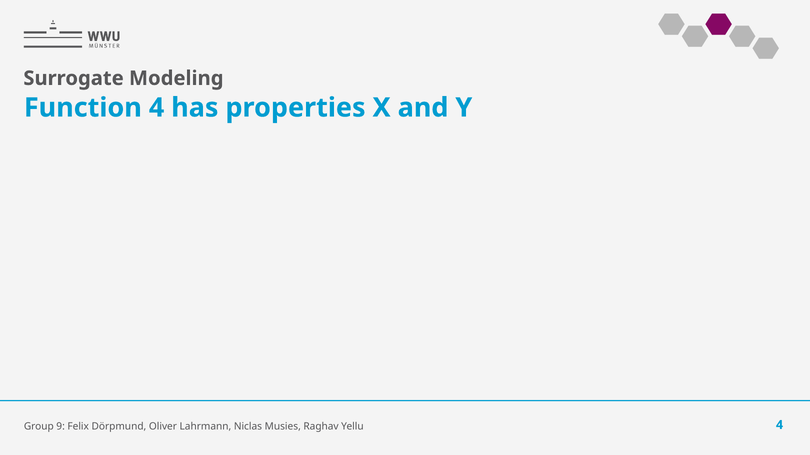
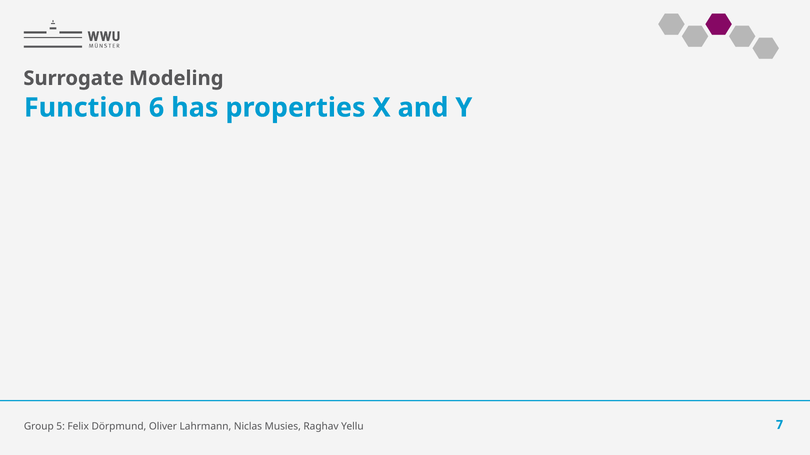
Function 4: 4 -> 6
9: 9 -> 5
Yellu 4: 4 -> 7
